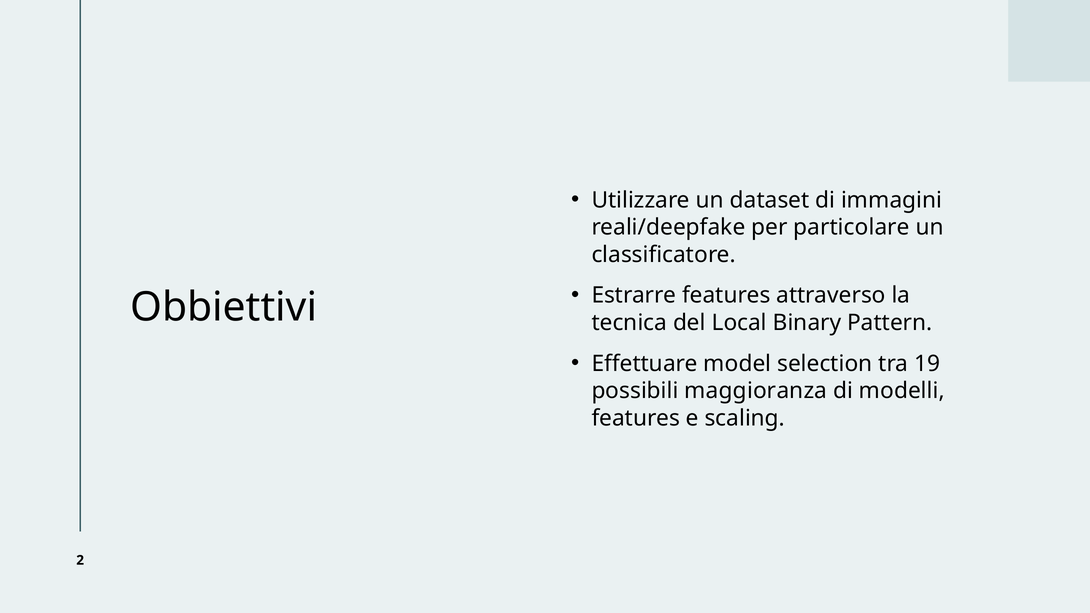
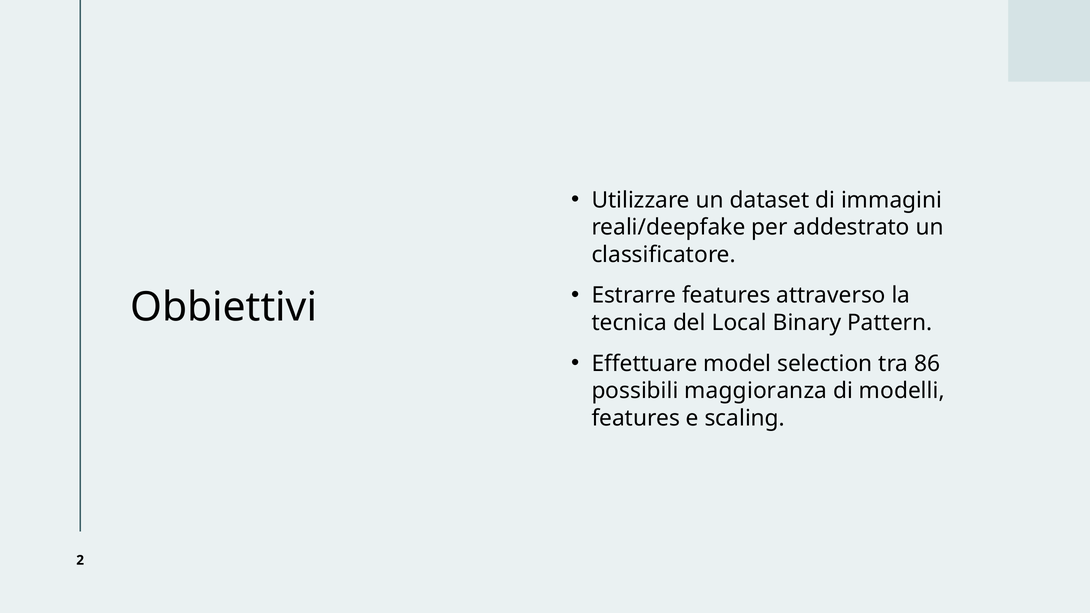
particolare: particolare -> addestrato
19: 19 -> 86
